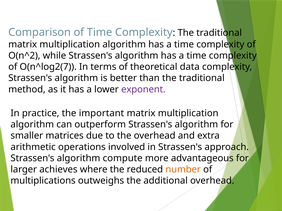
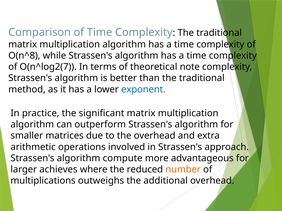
O(n^2: O(n^2 -> O(n^8
data: data -> note
exponent colour: purple -> blue
important: important -> significant
